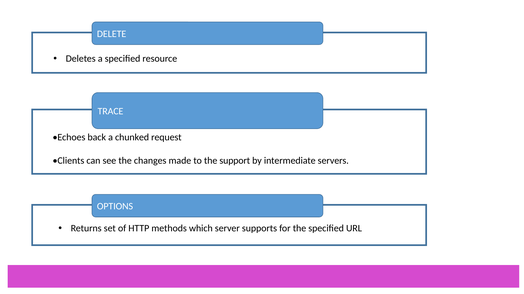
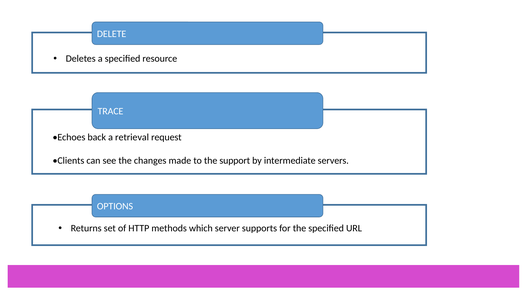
chunked: chunked -> retrieval
